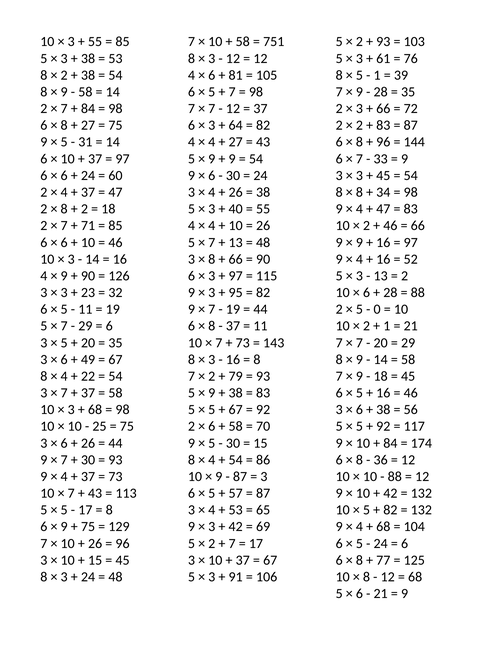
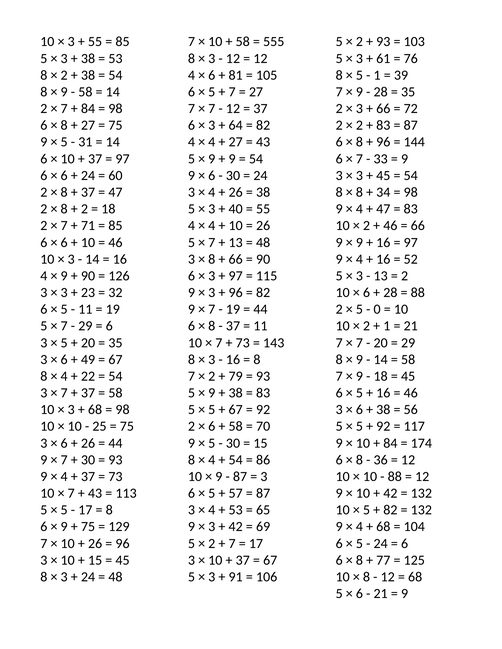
751: 751 -> 555
98 at (256, 92): 98 -> 27
4 at (64, 192): 4 -> 8
95 at (236, 293): 95 -> 96
